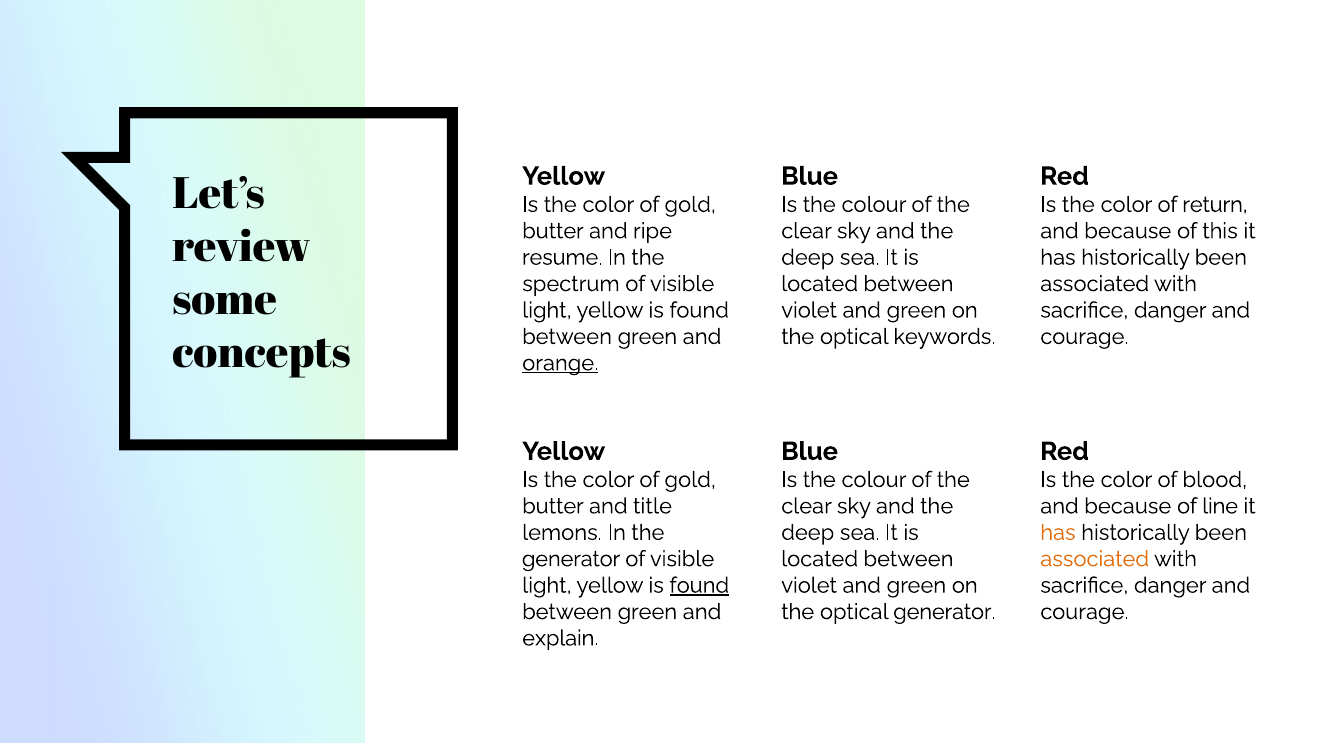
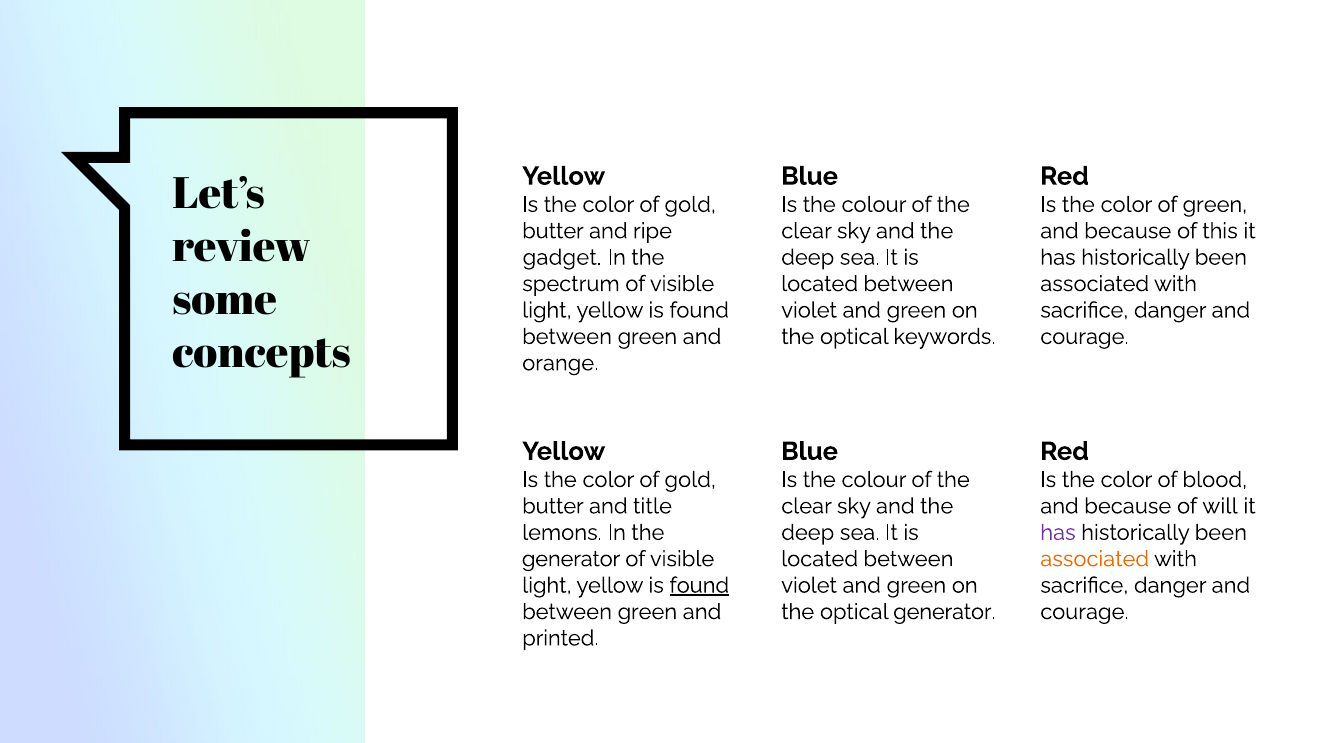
of return: return -> green
resume: resume -> gadget
orange underline: present -> none
line: line -> will
has at (1058, 533) colour: orange -> purple
explain: explain -> printed
